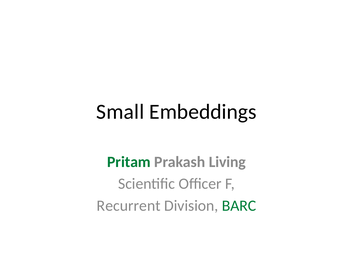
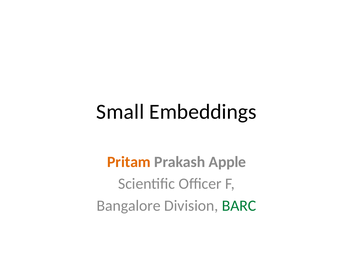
Pritam colour: green -> orange
Living: Living -> Apple
Recurrent: Recurrent -> Bangalore
